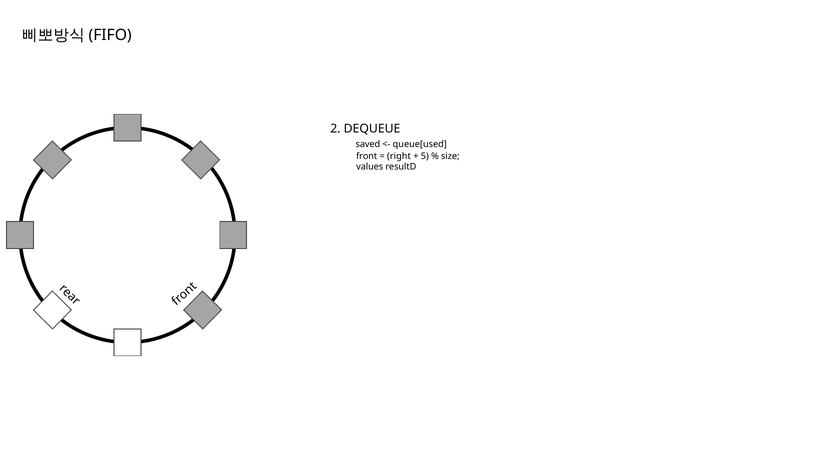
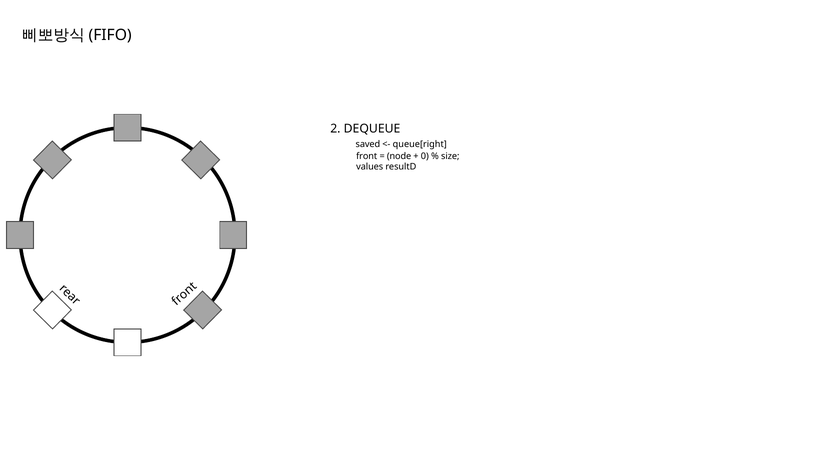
queue[used: queue[used -> queue[right
right: right -> node
5: 5 -> 0
